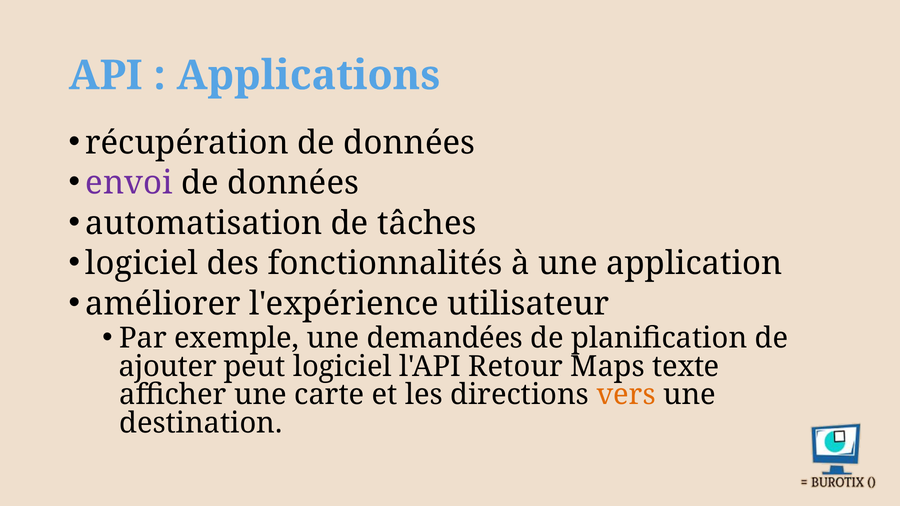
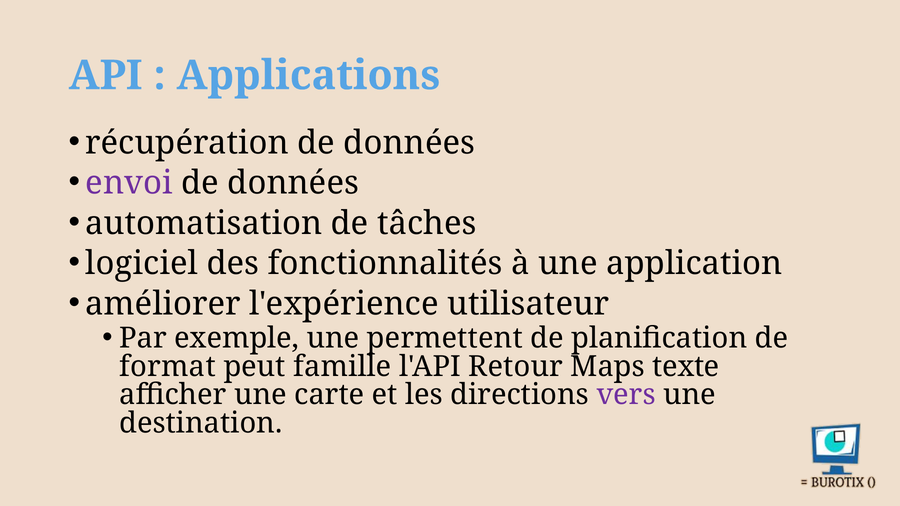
demandées: demandées -> permettent
ajouter: ajouter -> format
peut logiciel: logiciel -> famille
vers colour: orange -> purple
